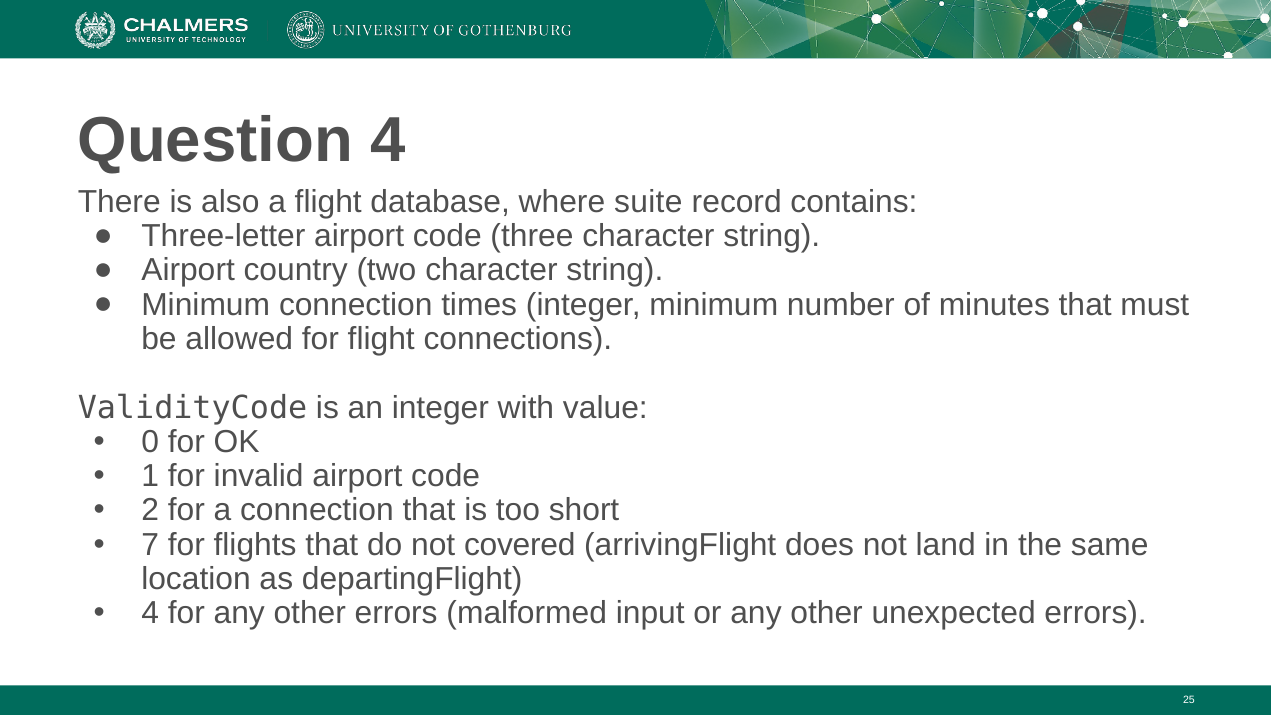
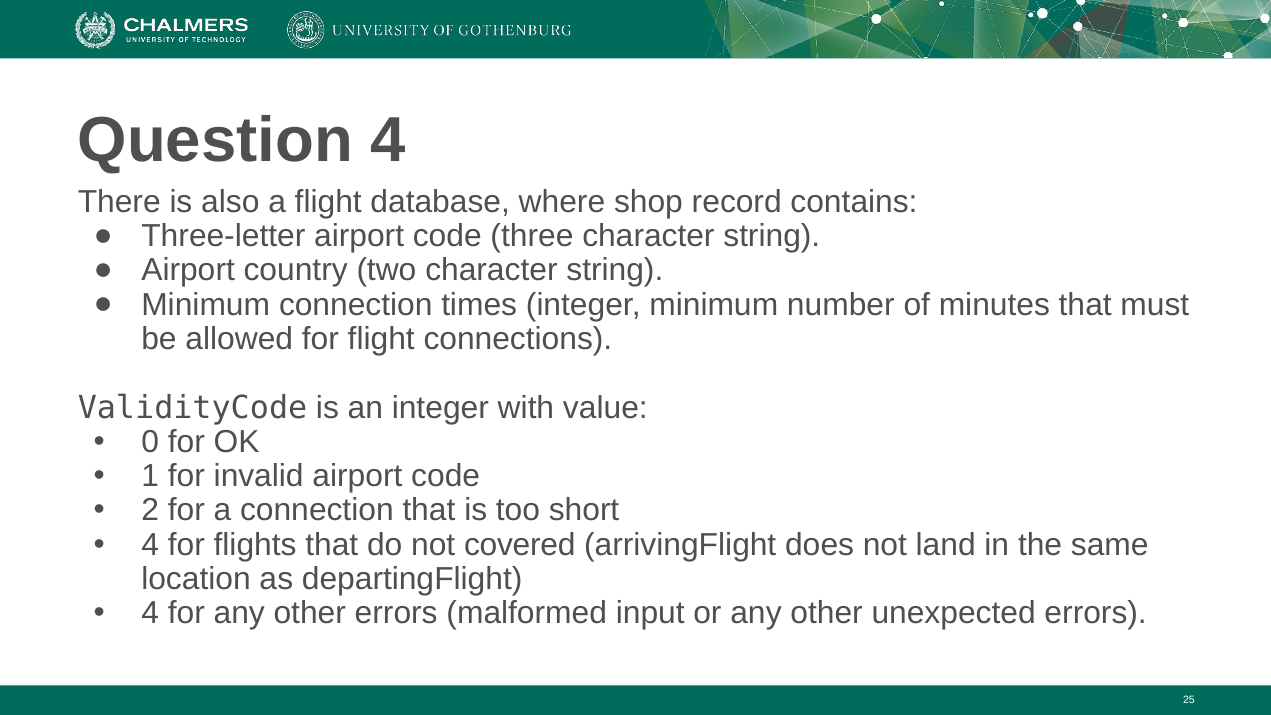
suite: suite -> shop
7 at (150, 545): 7 -> 4
